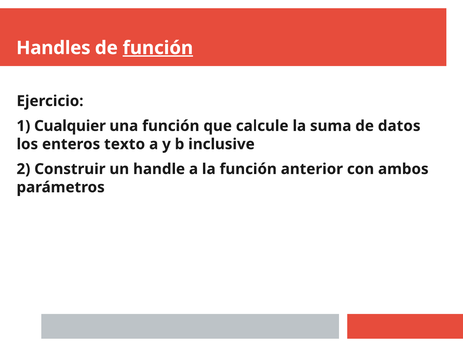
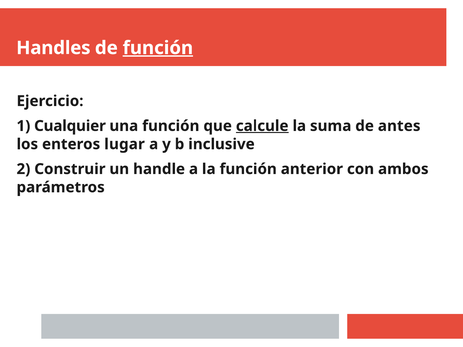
calcule underline: none -> present
datos: datos -> antes
texto: texto -> lugar
